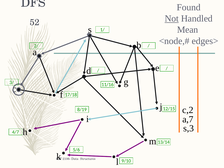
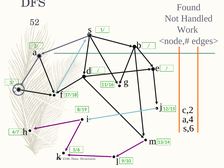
Not underline: present -> none
Mean: Mean -> Work
a,7: a,7 -> a,4
s,3: s,3 -> s,6
